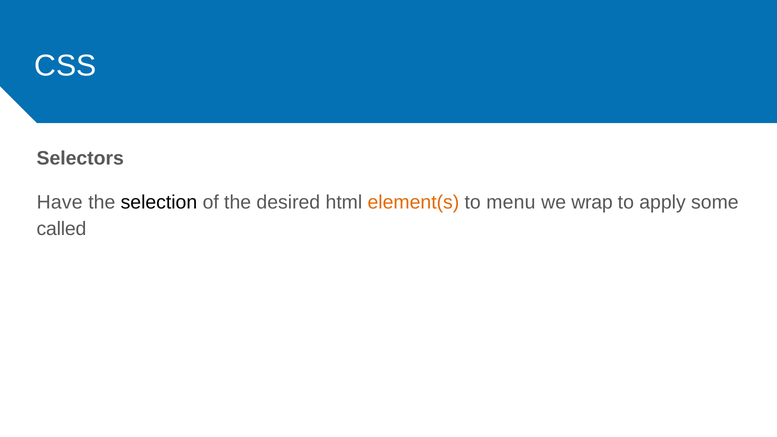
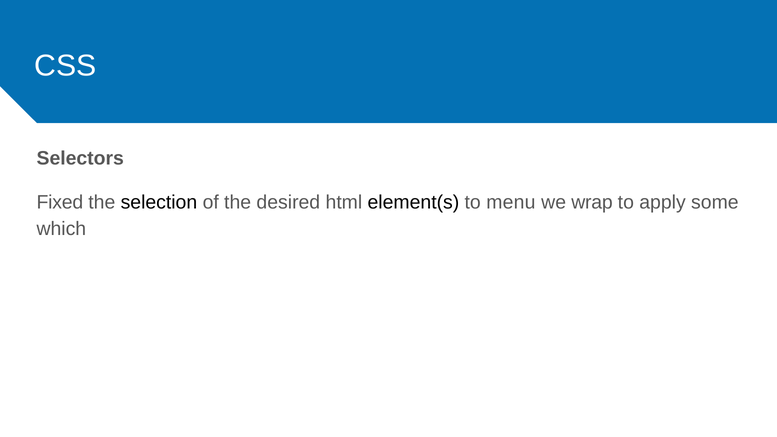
Have: Have -> Fixed
element(s colour: orange -> black
called: called -> which
